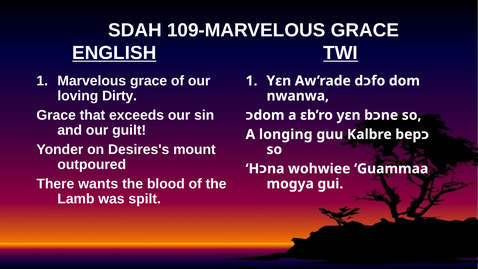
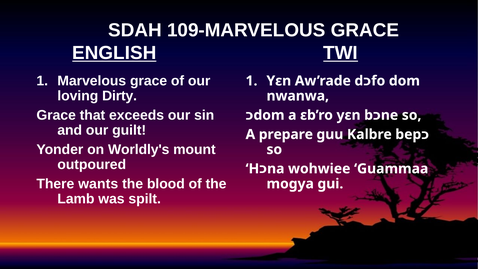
longing: longing -> prepare
Desires's: Desires's -> Worldly's
